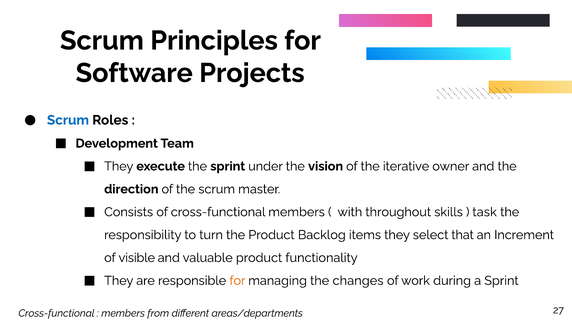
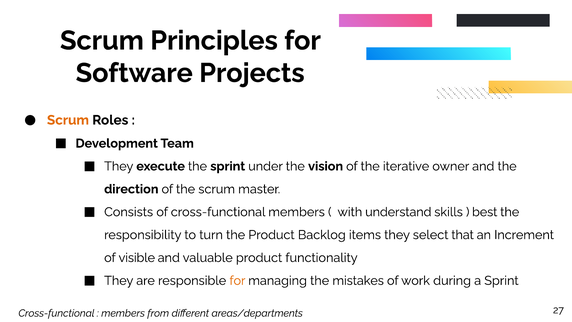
Scrum at (68, 120) colour: blue -> orange
throughout: throughout -> understand
task: task -> best
changes: changes -> mistakes
